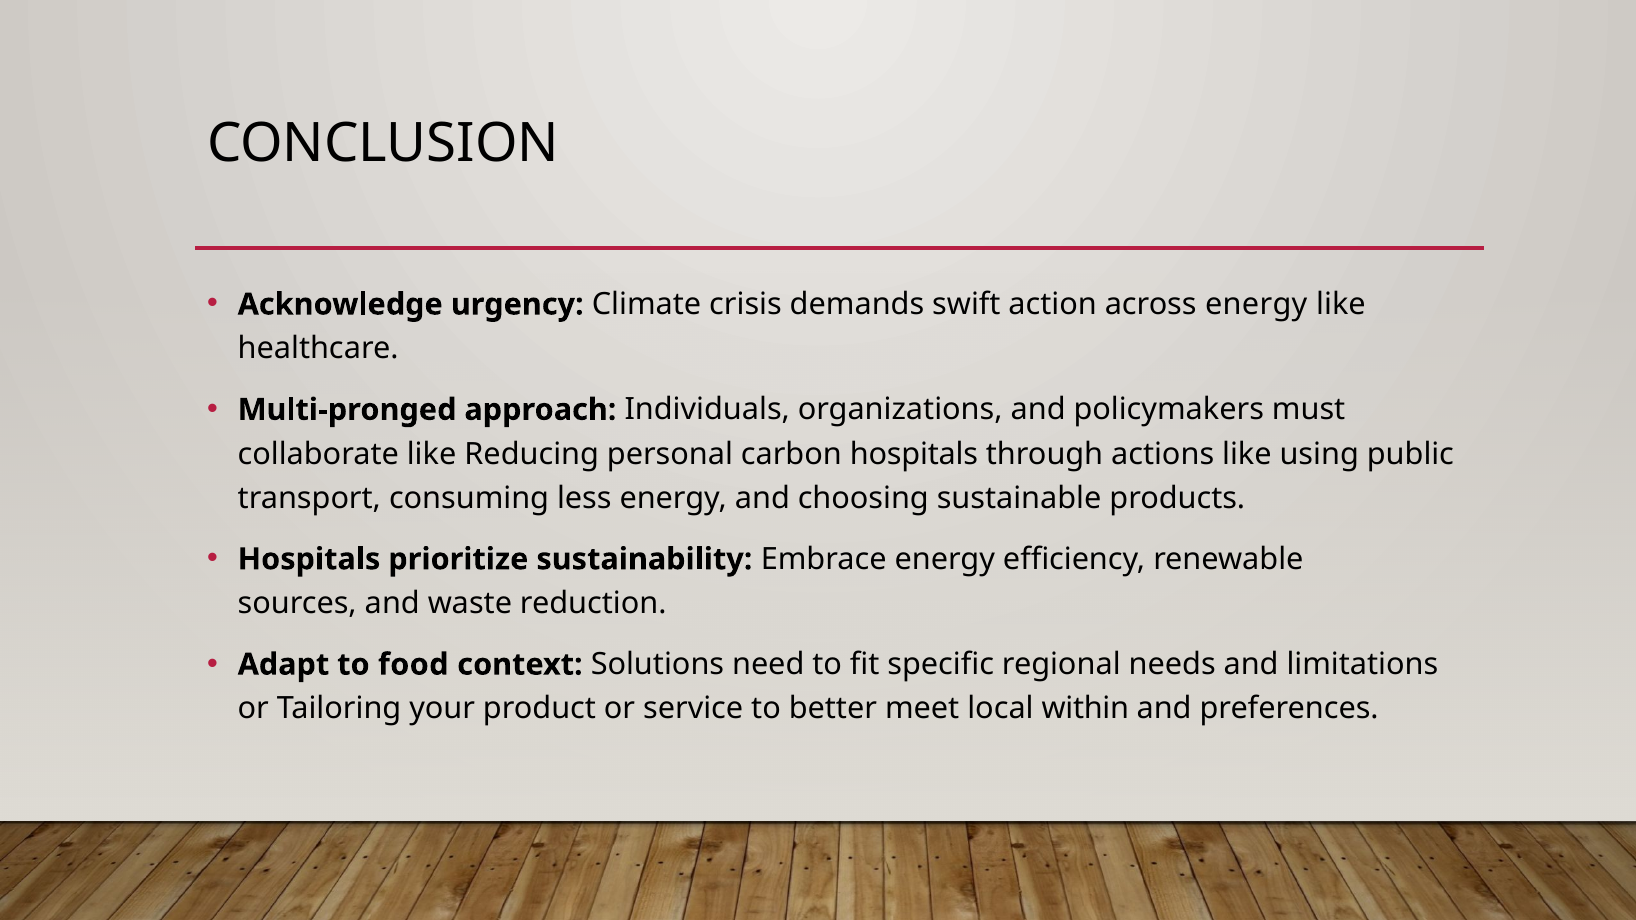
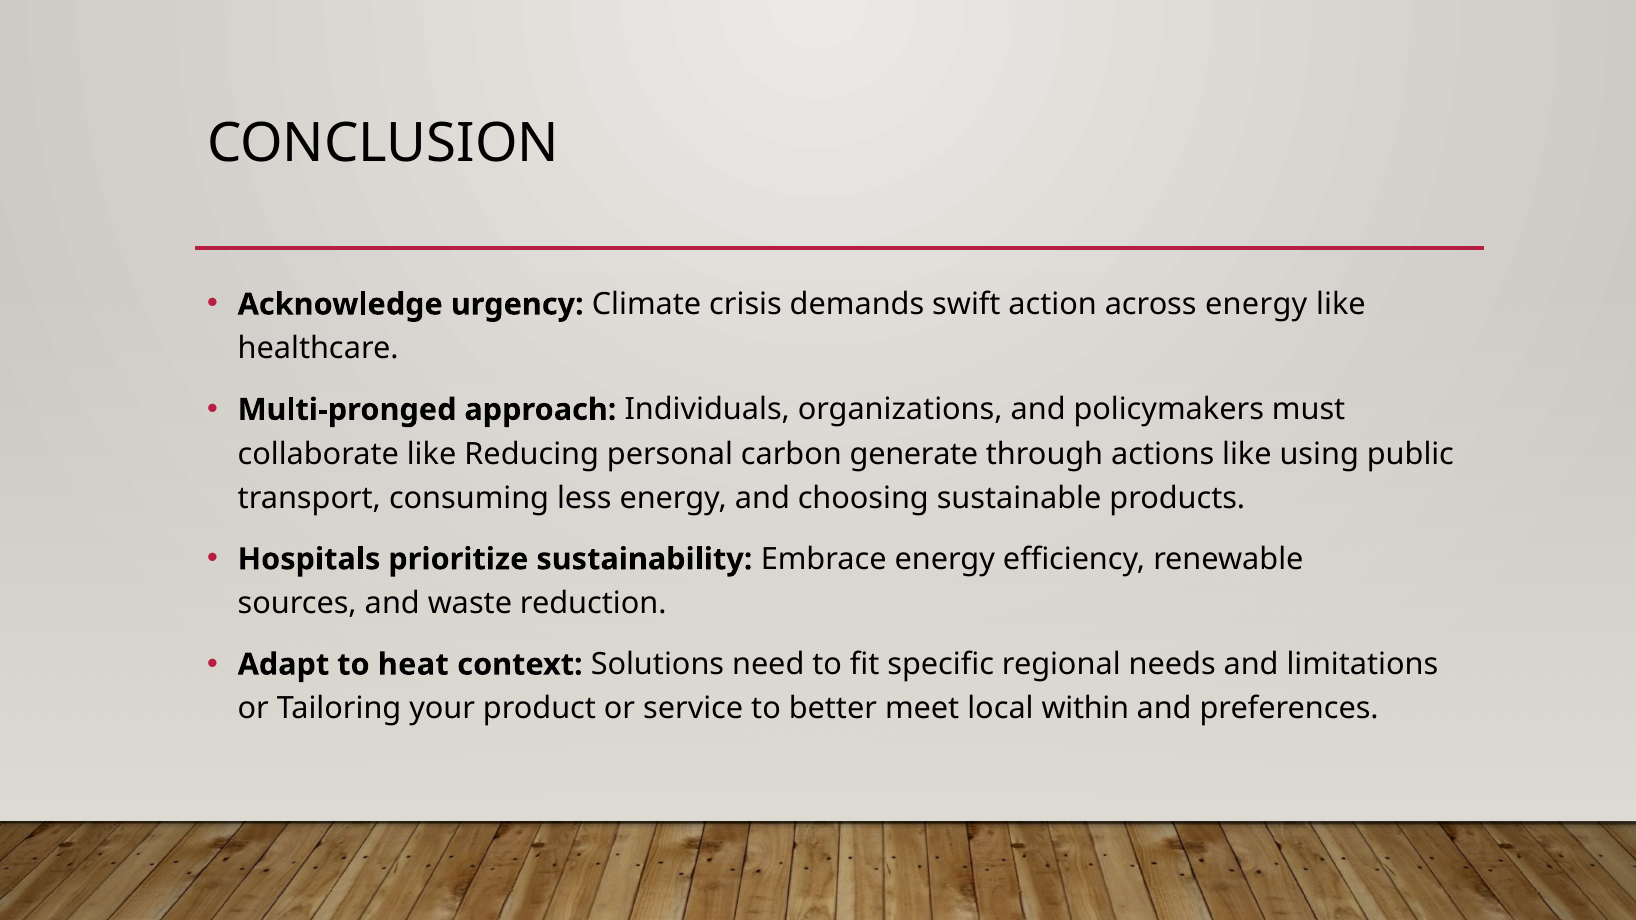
carbon hospitals: hospitals -> generate
food: food -> heat
